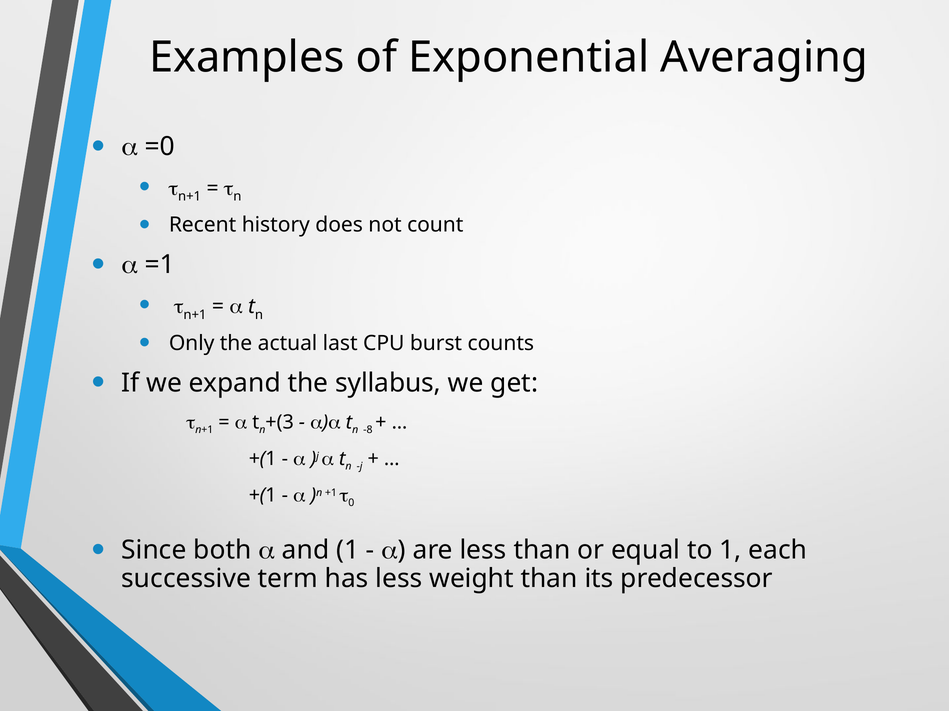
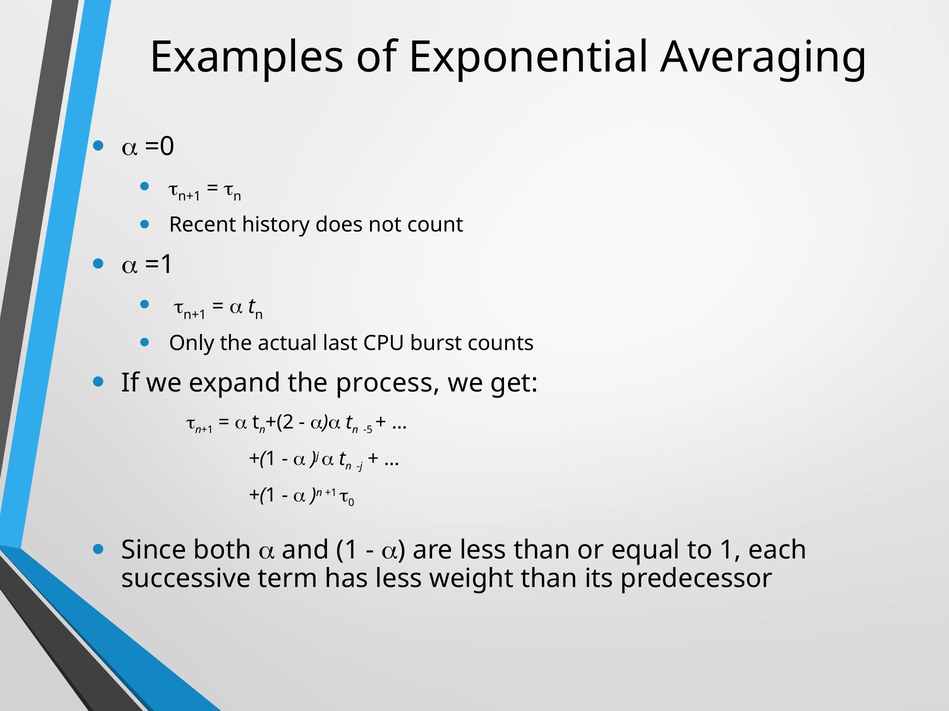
syllabus: syllabus -> process
+(3: +(3 -> +(2
-8: -8 -> -5
